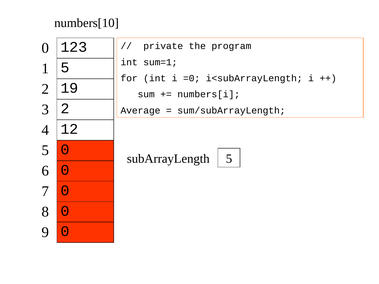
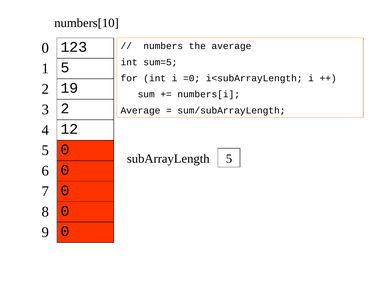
private: private -> numbers
the program: program -> average
sum=1: sum=1 -> sum=5
